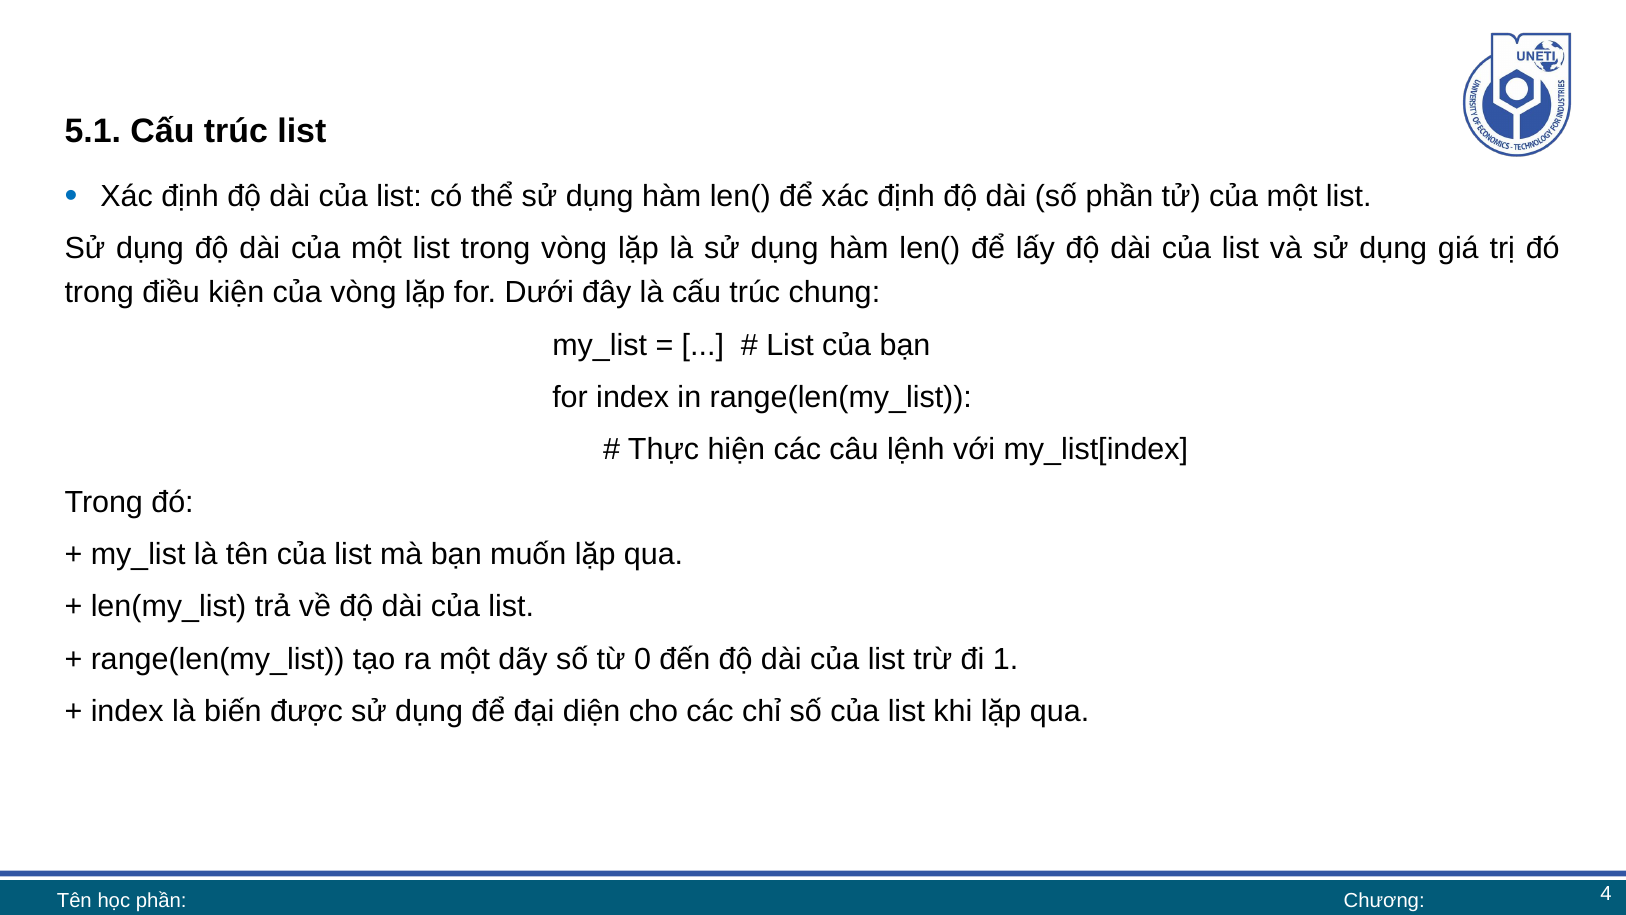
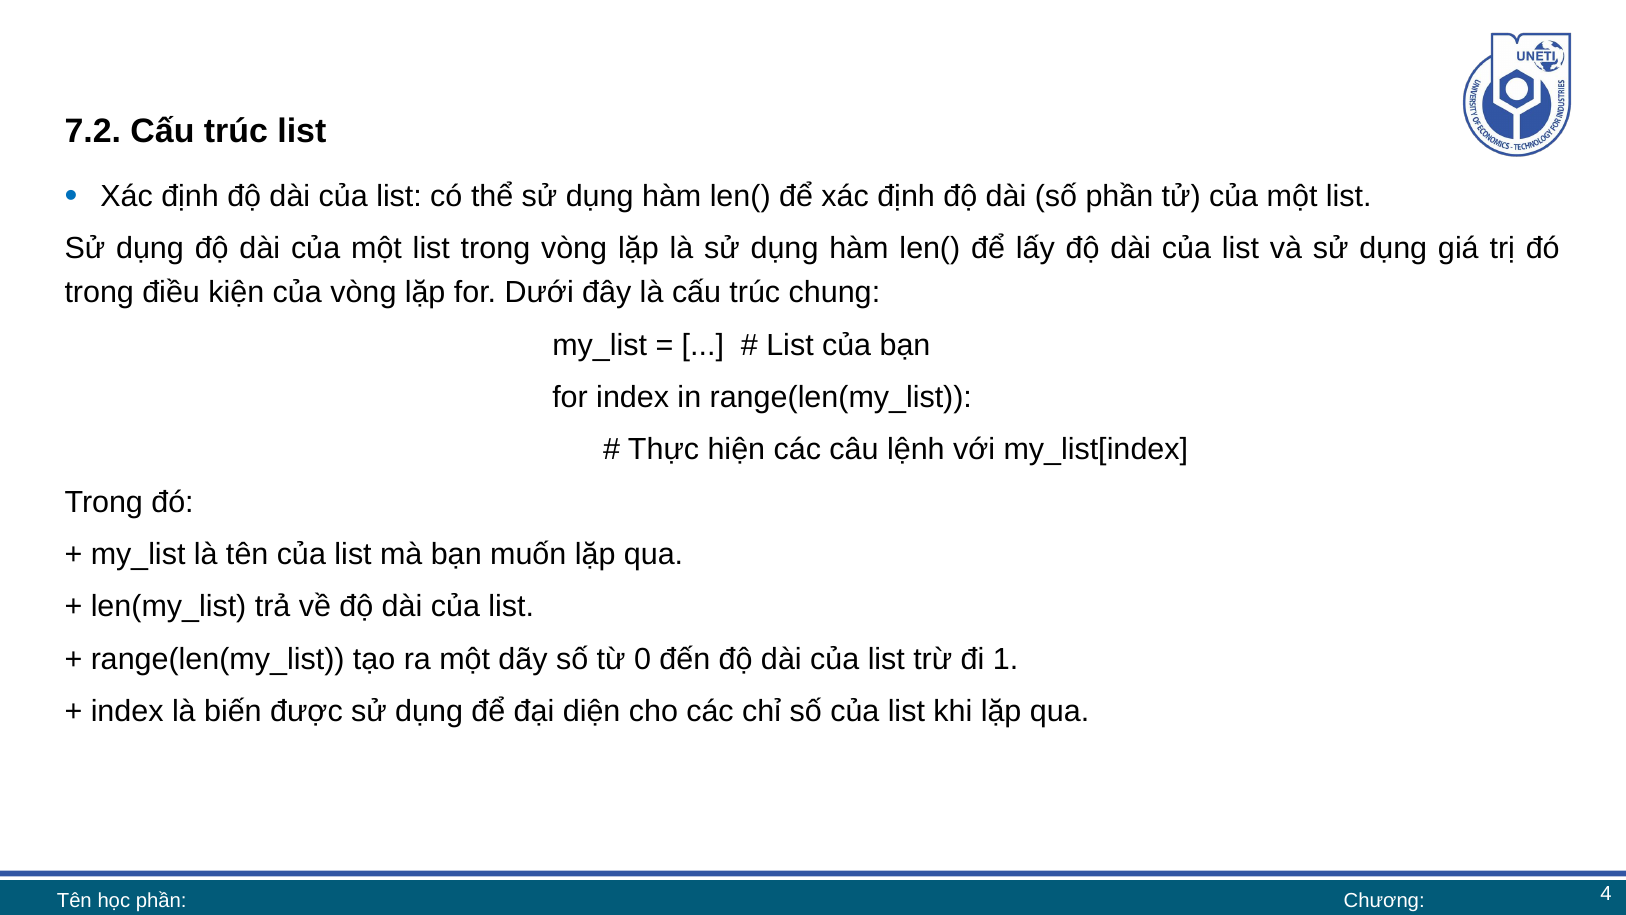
5.1: 5.1 -> 7.2
